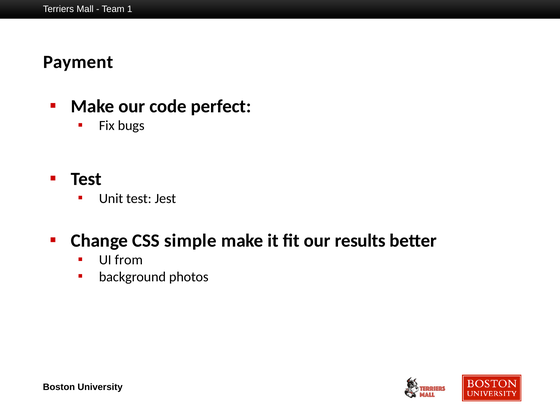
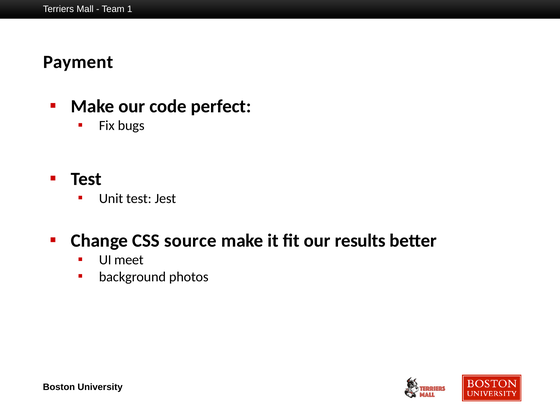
simple: simple -> source
from: from -> meet
